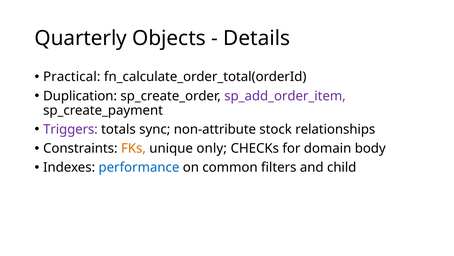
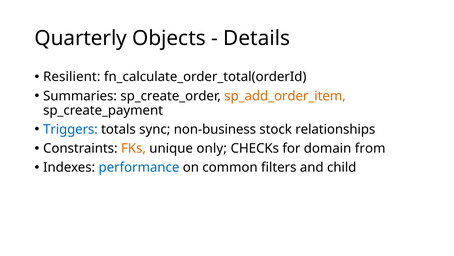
Practical: Practical -> Resilient
Duplication: Duplication -> Summaries
sp_add_order_item colour: purple -> orange
Triggers colour: purple -> blue
non-attribute: non-attribute -> non-business
body: body -> from
